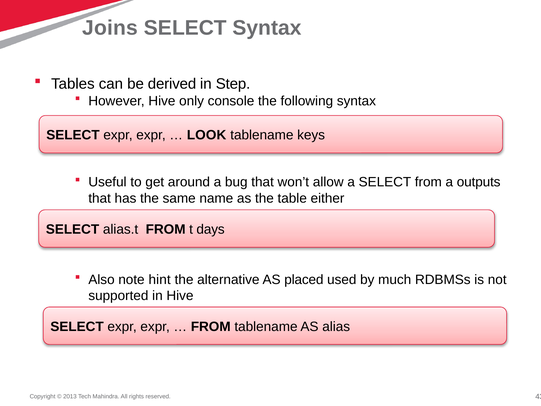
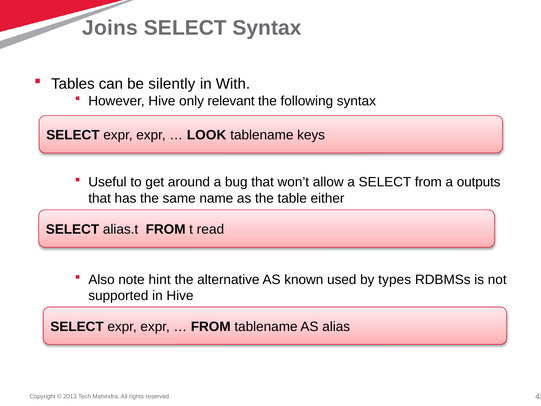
derived: derived -> silently
Step: Step -> With
console: console -> relevant
days: days -> read
placed: placed -> known
much: much -> types
